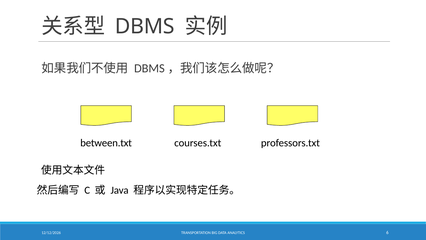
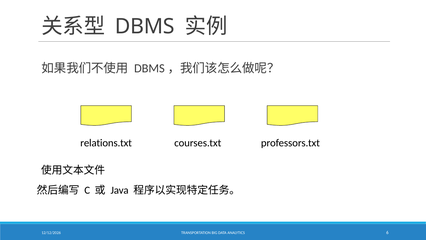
between.txt: between.txt -> relations.txt
